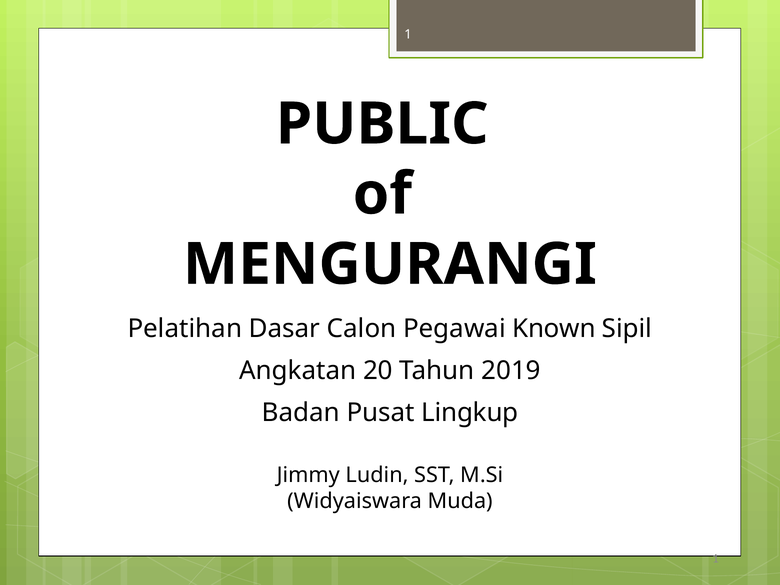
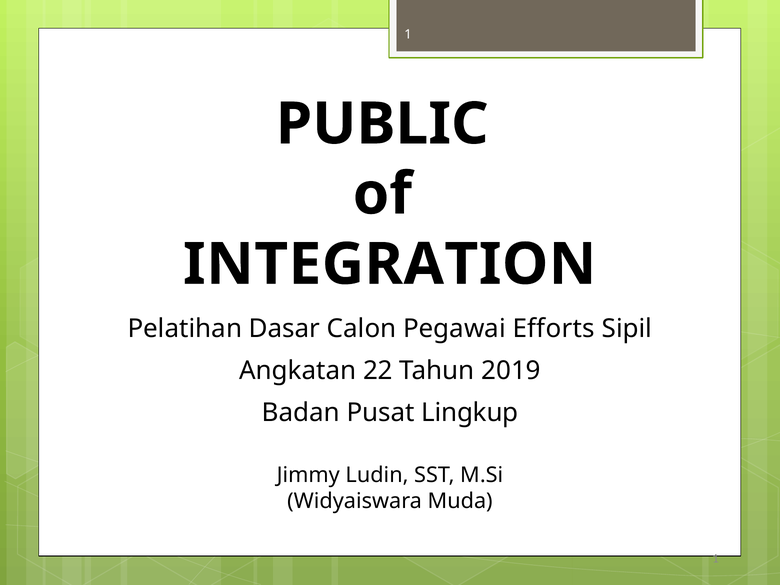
MENGURANGI: MENGURANGI -> INTEGRATION
Known: Known -> Efforts
20: 20 -> 22
